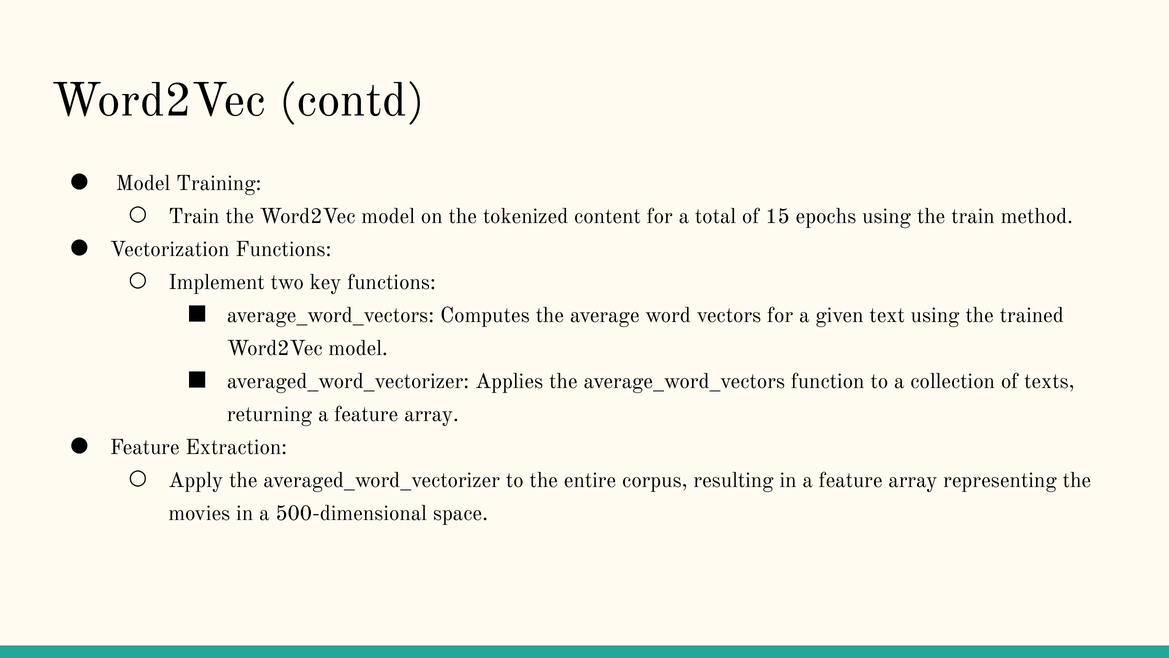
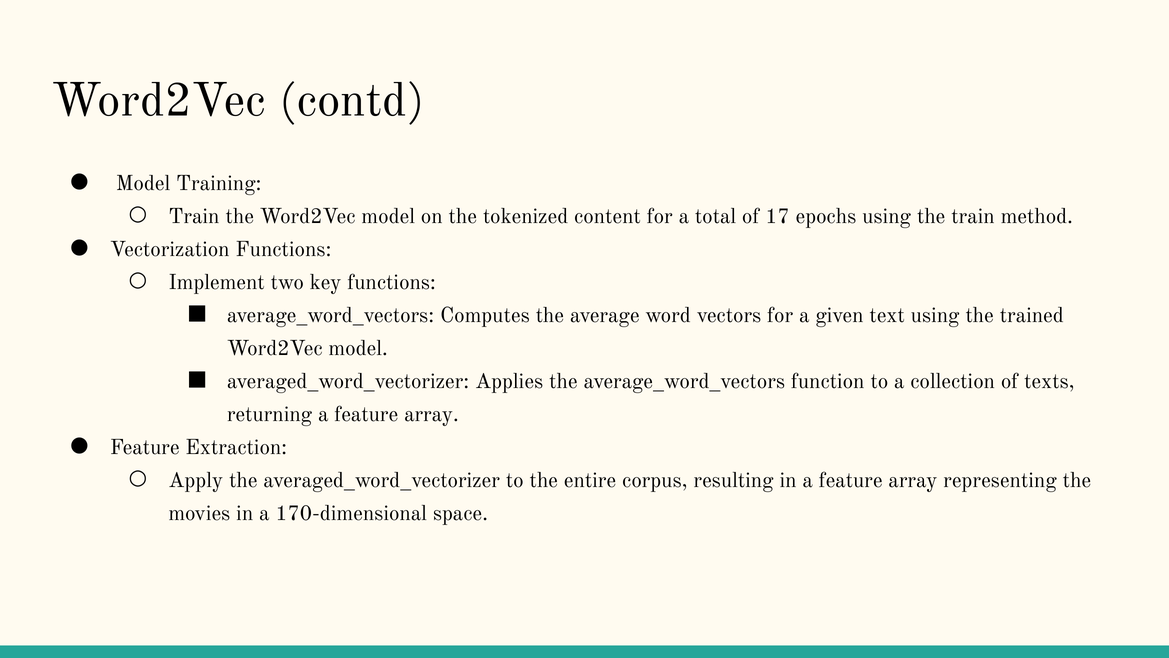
15: 15 -> 17
500-dimensional: 500-dimensional -> 170-dimensional
